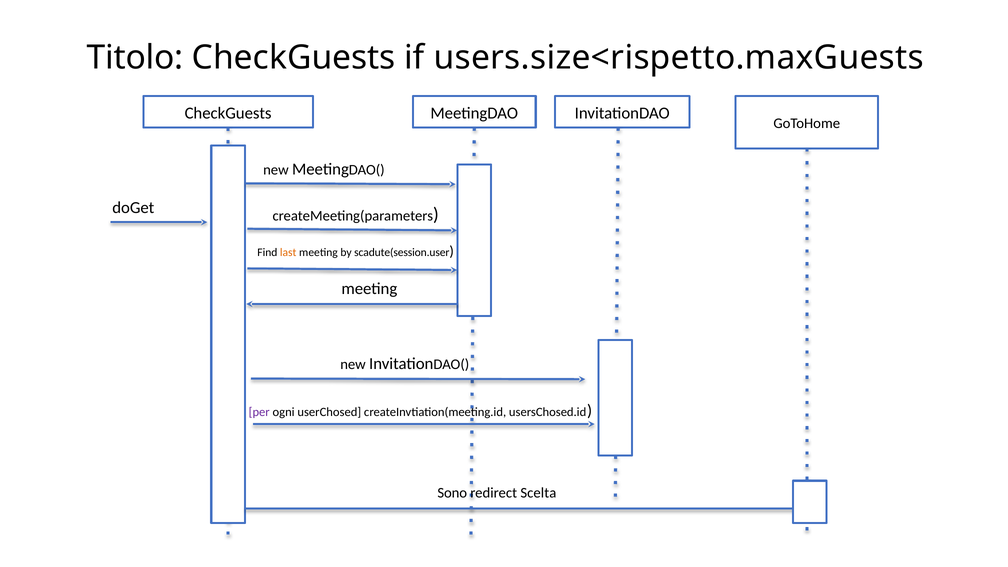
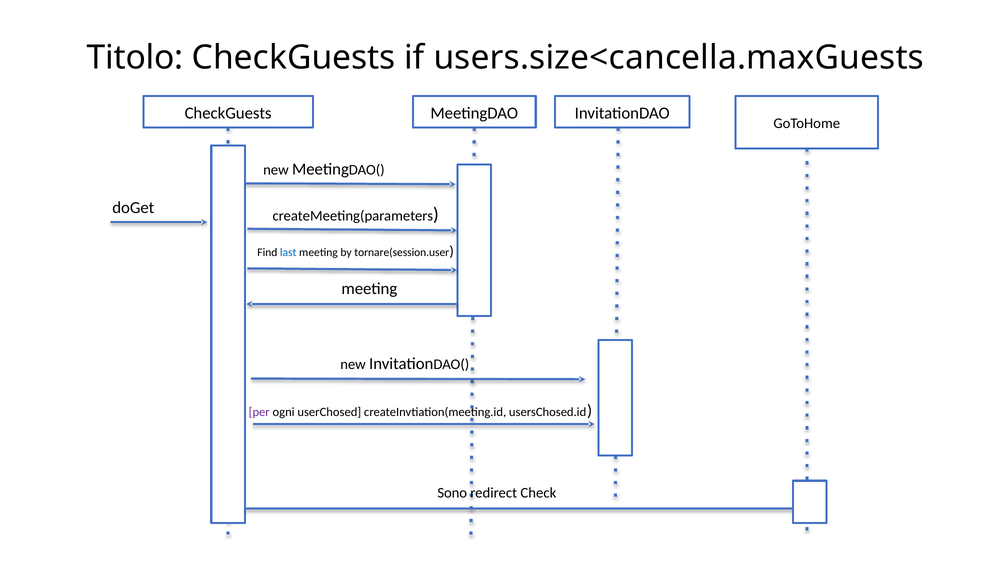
users.size<rispetto.maxGuests: users.size<rispetto.maxGuests -> users.size<cancella.maxGuests
last colour: orange -> blue
scadute(session.user: scadute(session.user -> tornare(session.user
Scelta: Scelta -> Check
